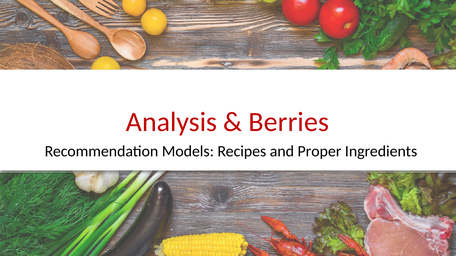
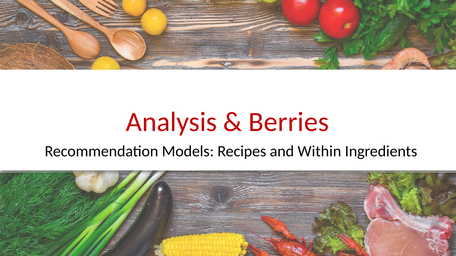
Proper: Proper -> Within
